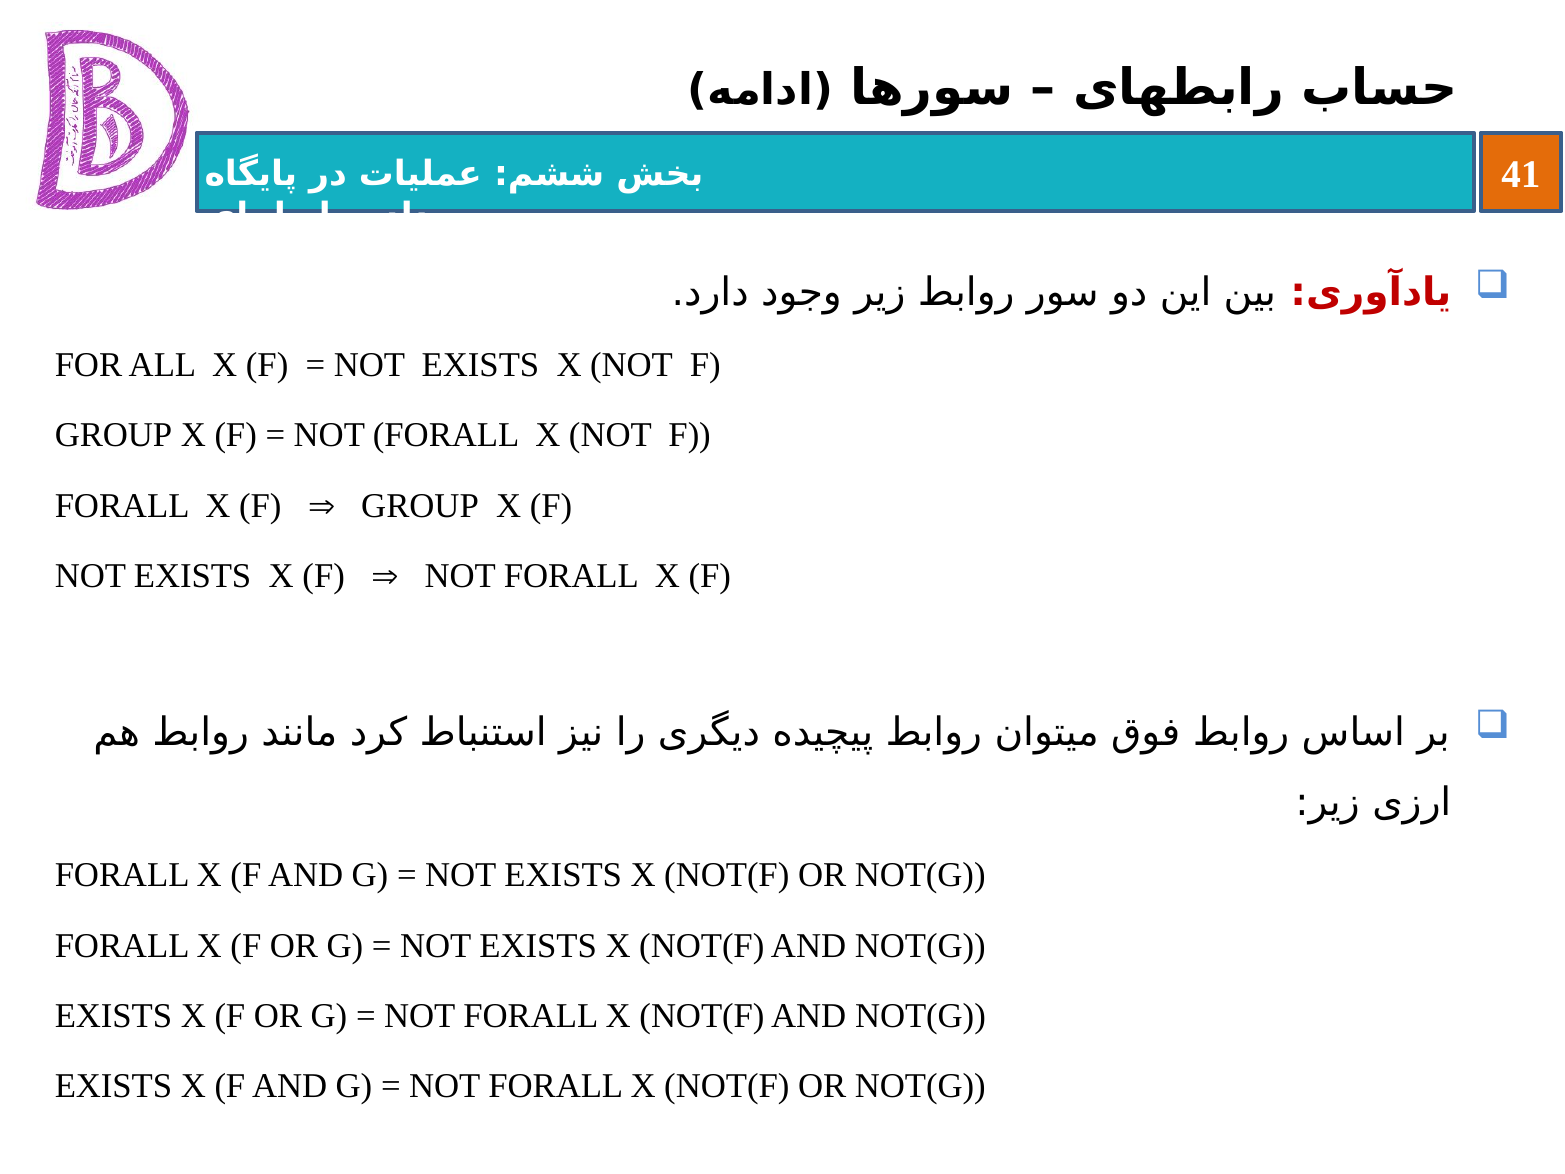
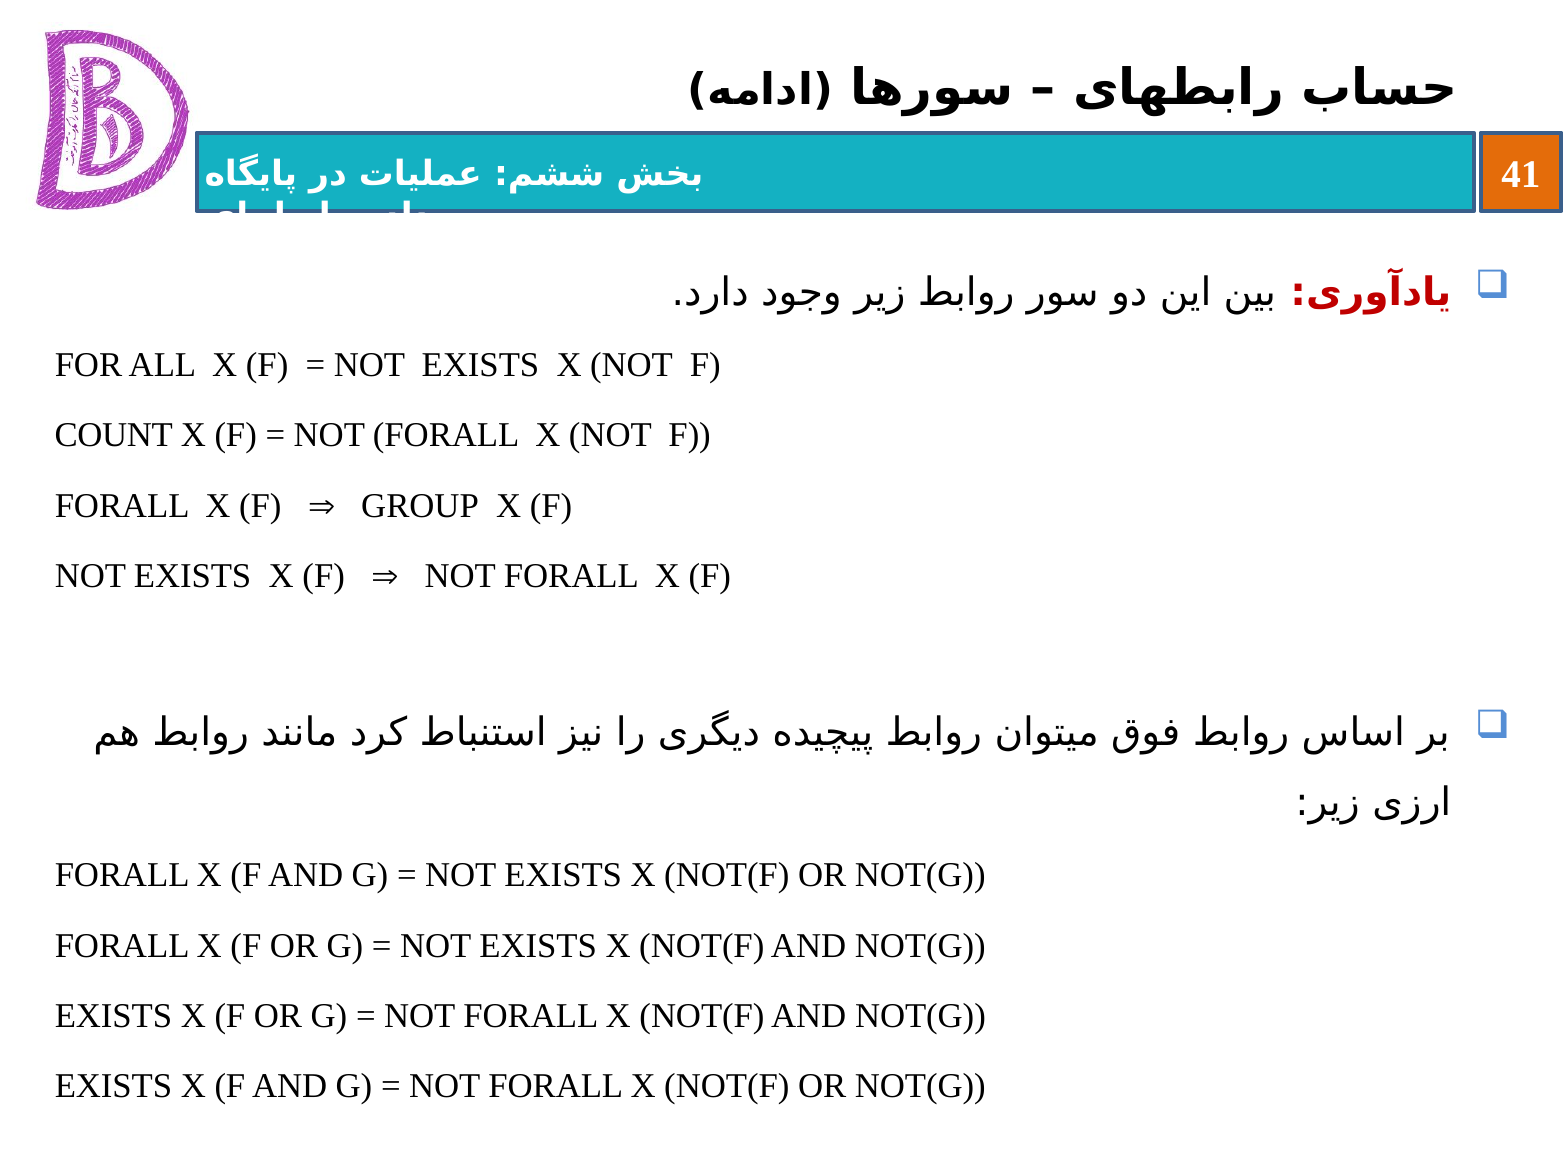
GROUP at (113, 435): GROUP -> COUNT
